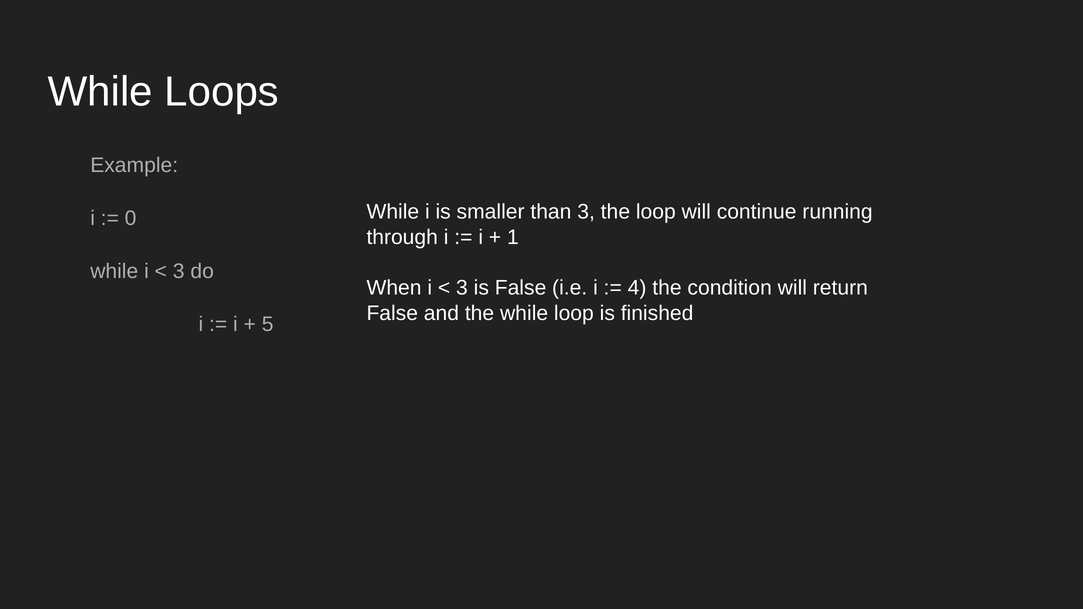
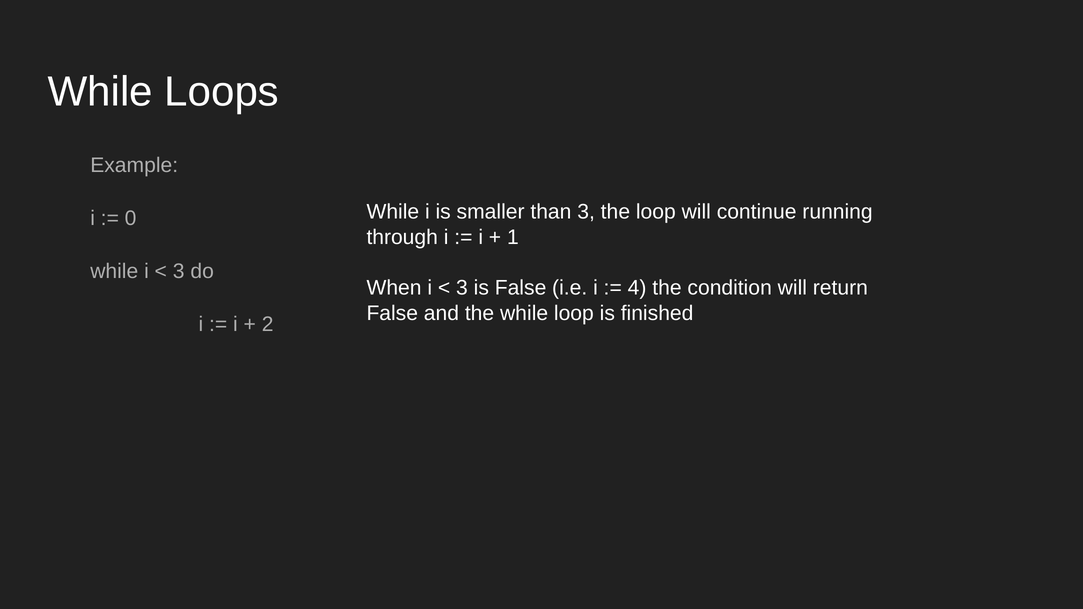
5: 5 -> 2
